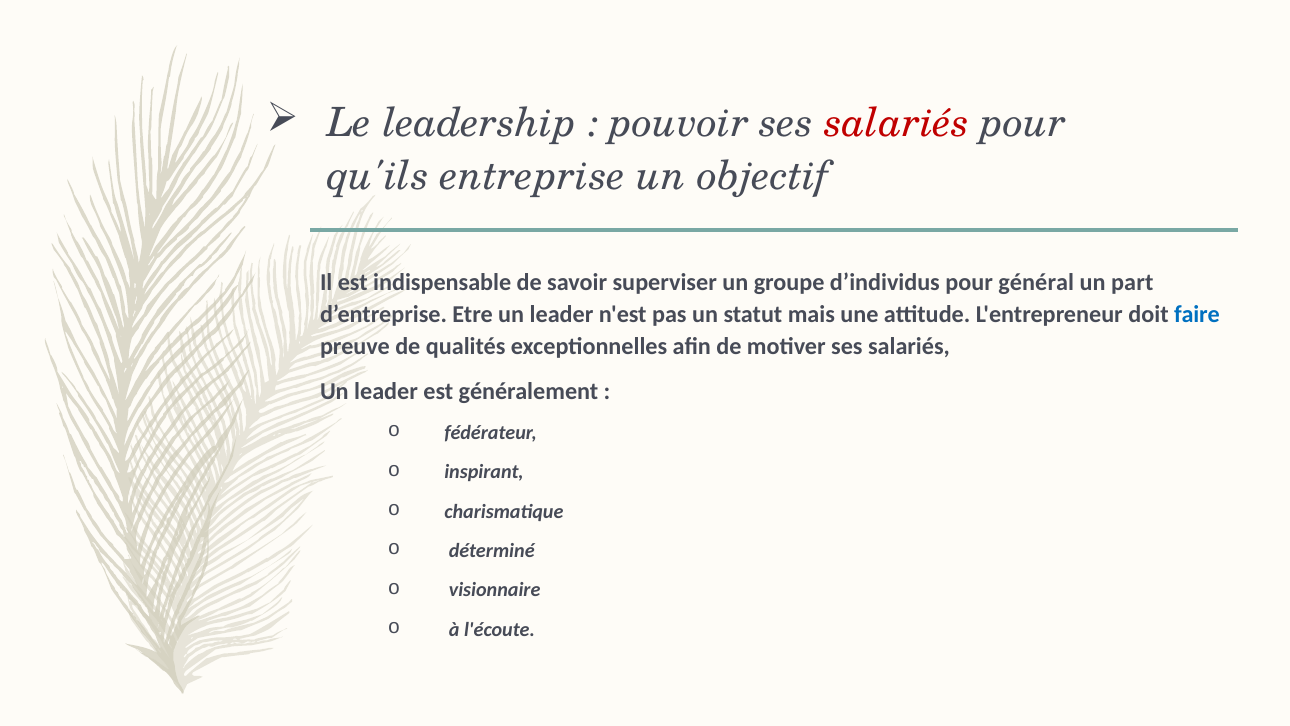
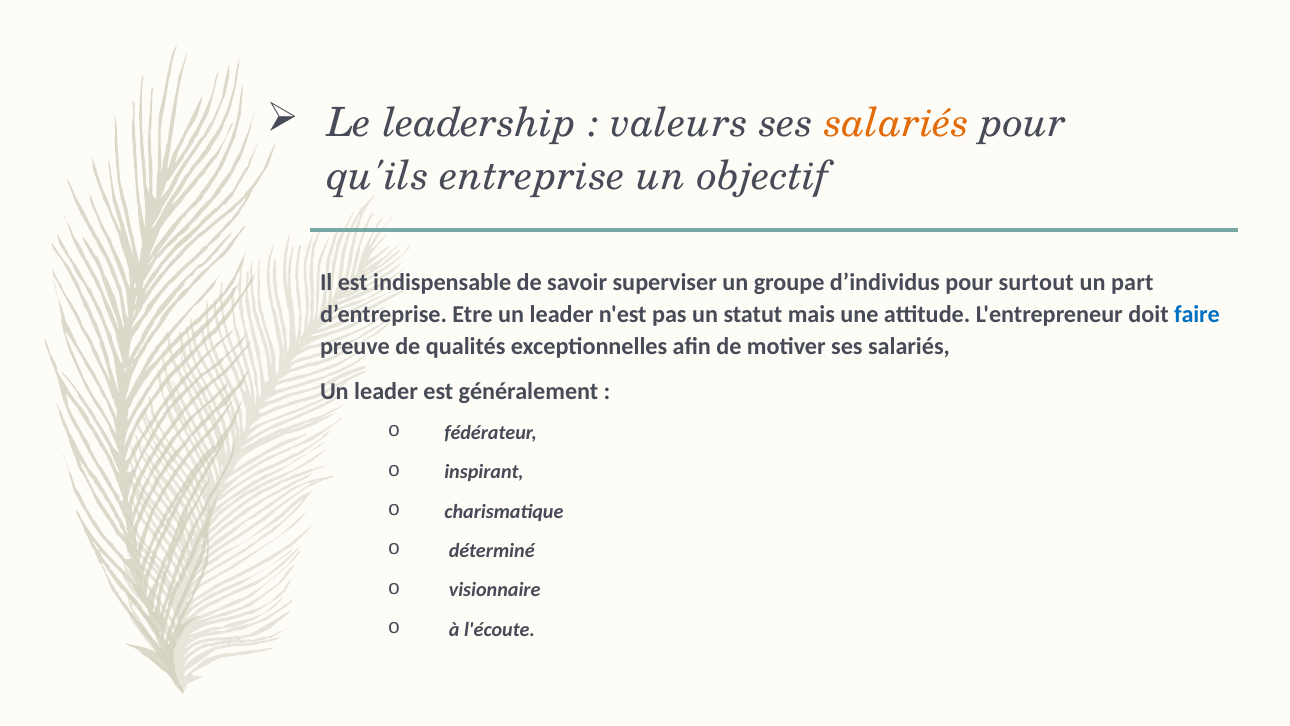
pouvoir: pouvoir -> valeurs
salariés at (897, 123) colour: red -> orange
général: général -> surtout
